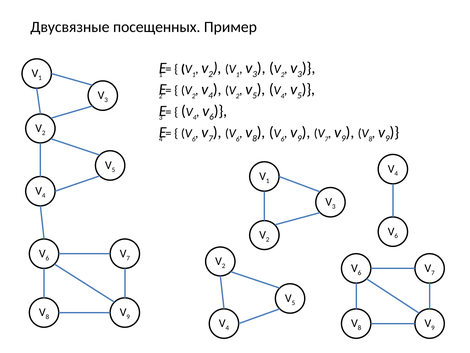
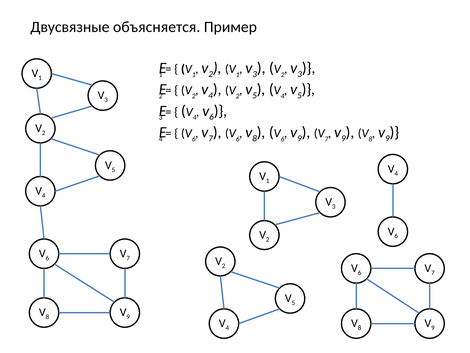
посещенных: посещенных -> объясняется
